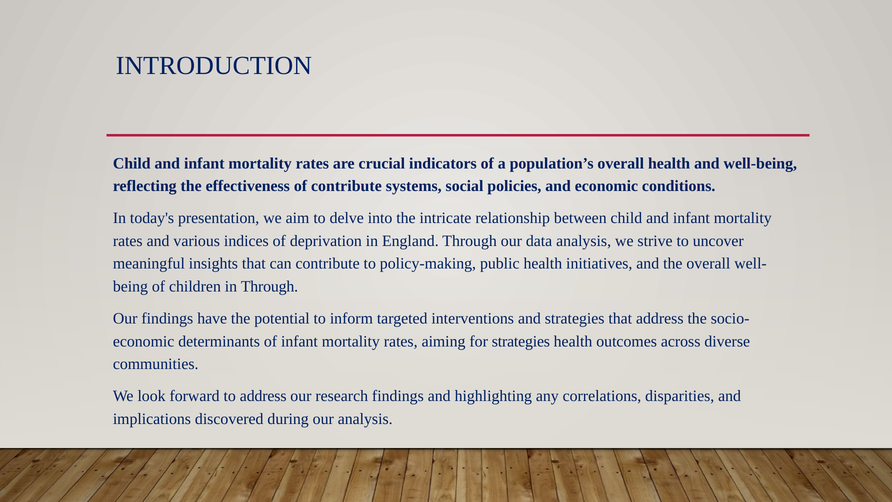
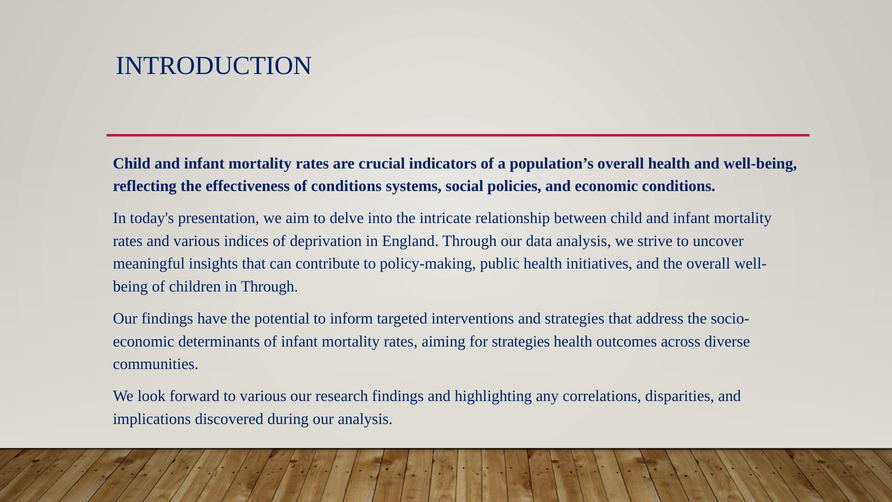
of contribute: contribute -> conditions
to address: address -> various
